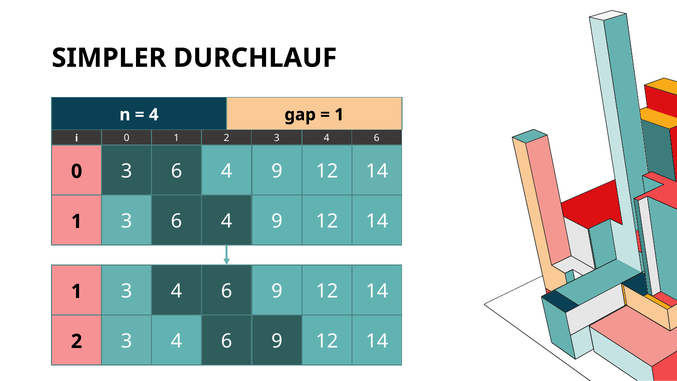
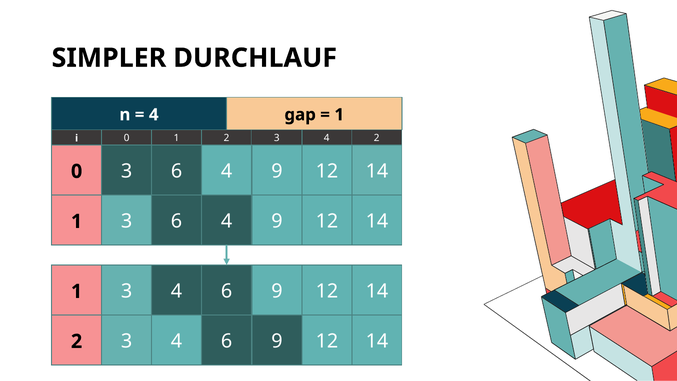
0 6: 6 -> 2
